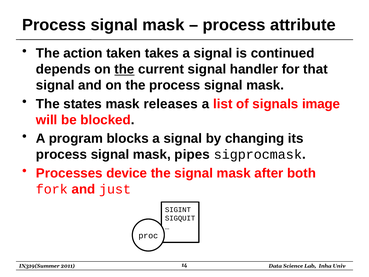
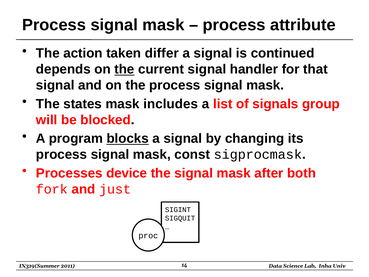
takes: takes -> differ
releases: releases -> includes
image: image -> group
blocks underline: none -> present
pipes: pipes -> const
